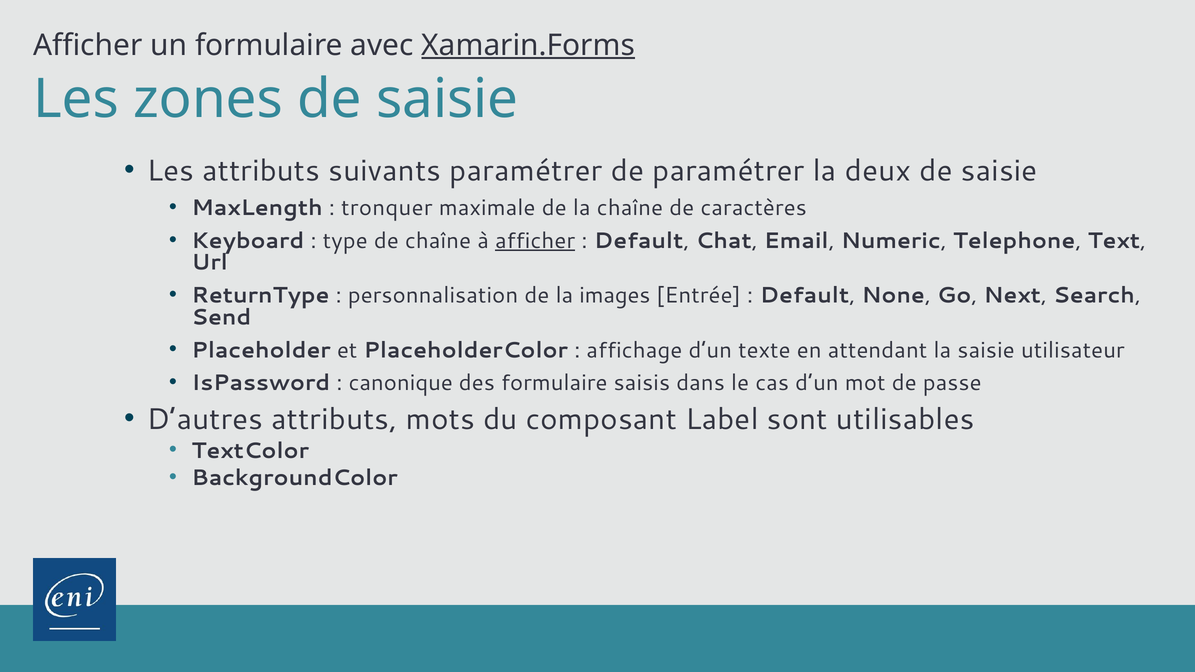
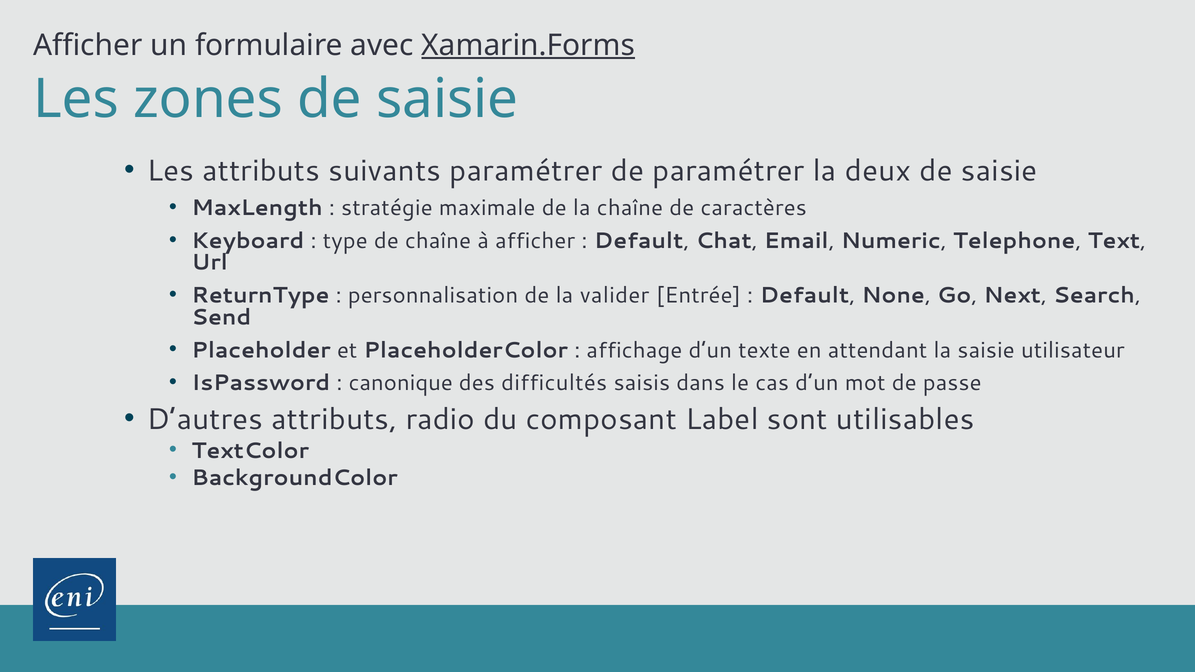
tronquer: tronquer -> stratégie
afficher at (535, 241) underline: present -> none
images: images -> valider
des formulaire: formulaire -> difficultés
mots: mots -> radio
